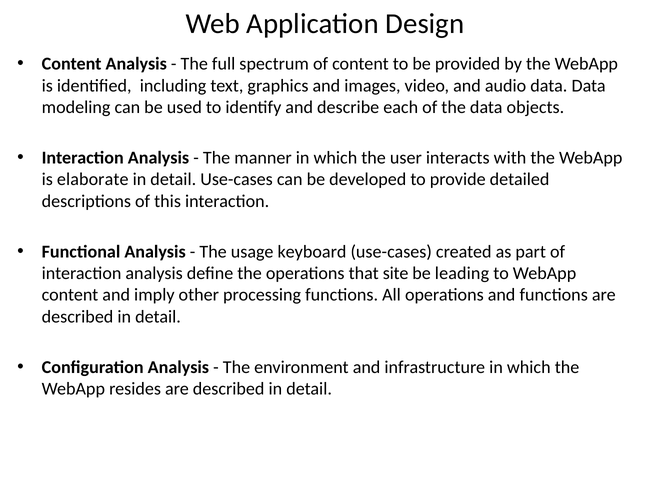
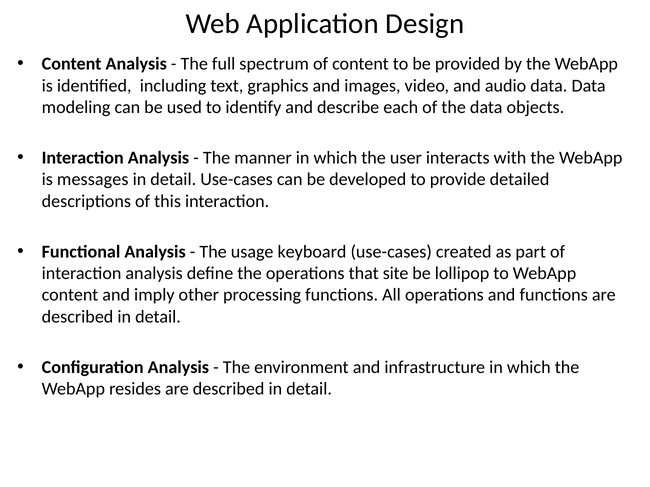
elaborate: elaborate -> messages
leading: leading -> lollipop
